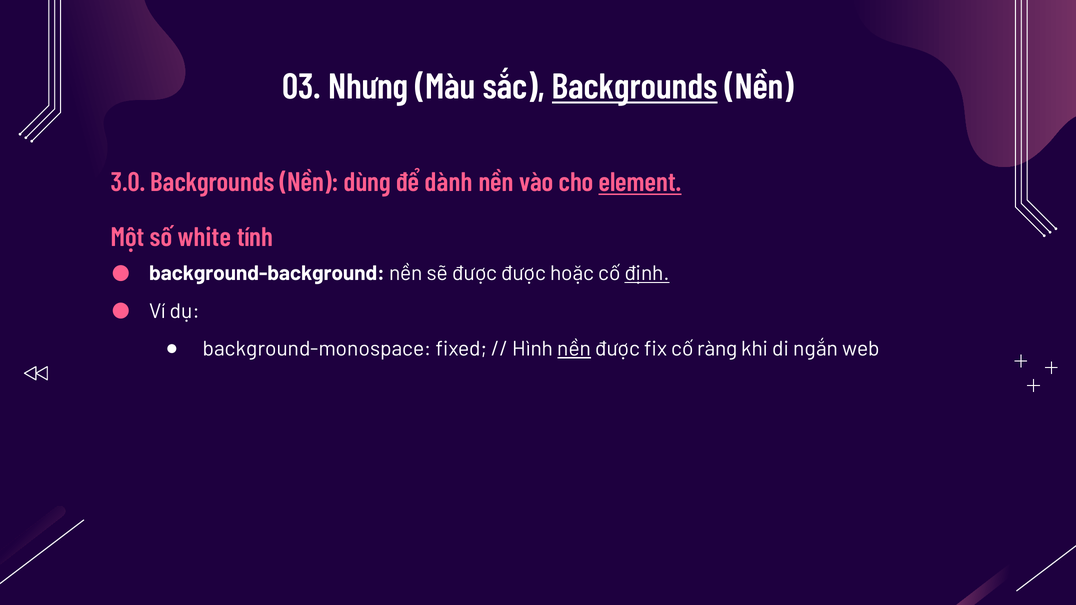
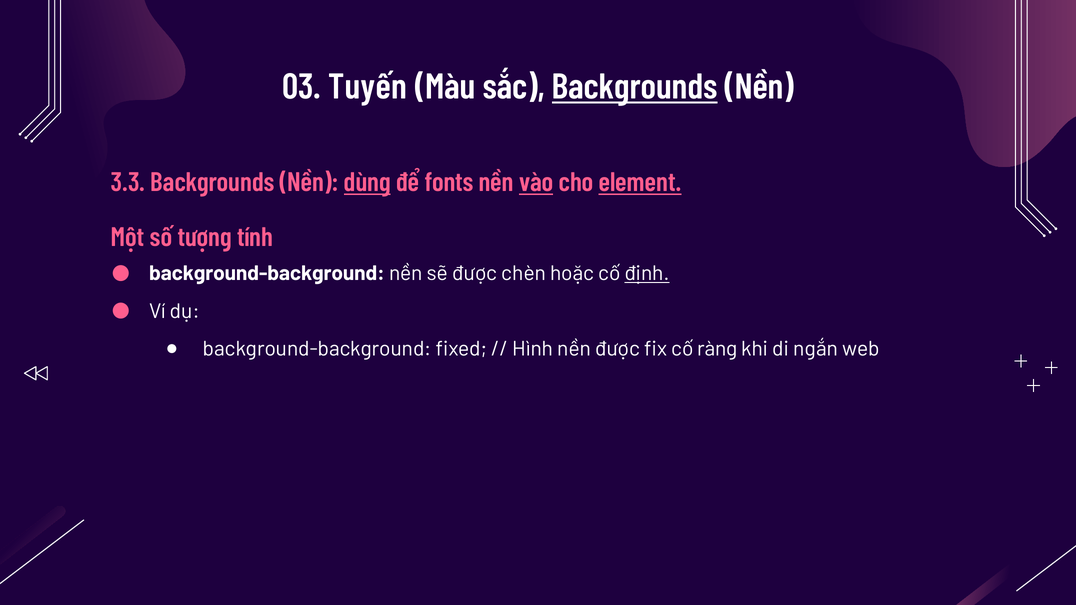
Nhưng: Nhưng -> Tuyến
3.0: 3.0 -> 3.3
dùng underline: none -> present
dành: dành -> fonts
vào underline: none -> present
white: white -> tượng
được được: được -> chèn
background-monospace at (317, 349): background-monospace -> background-background
nền at (574, 349) underline: present -> none
